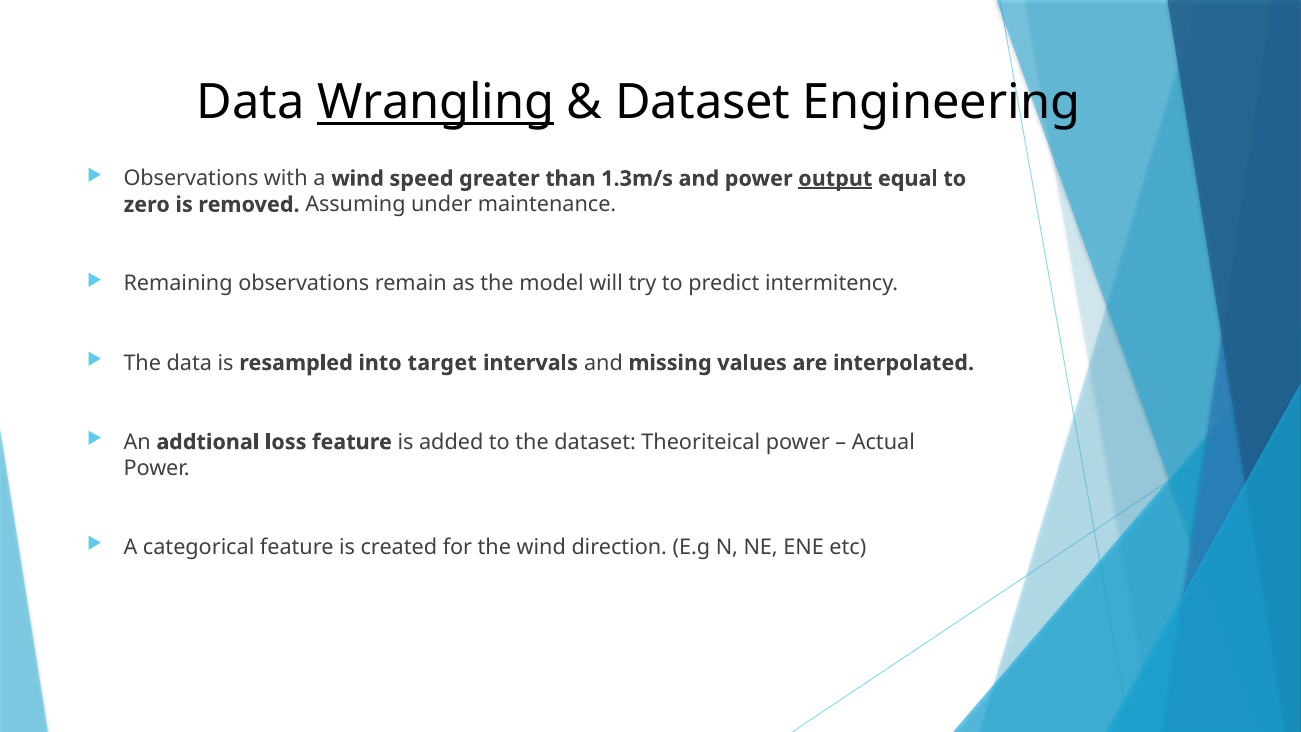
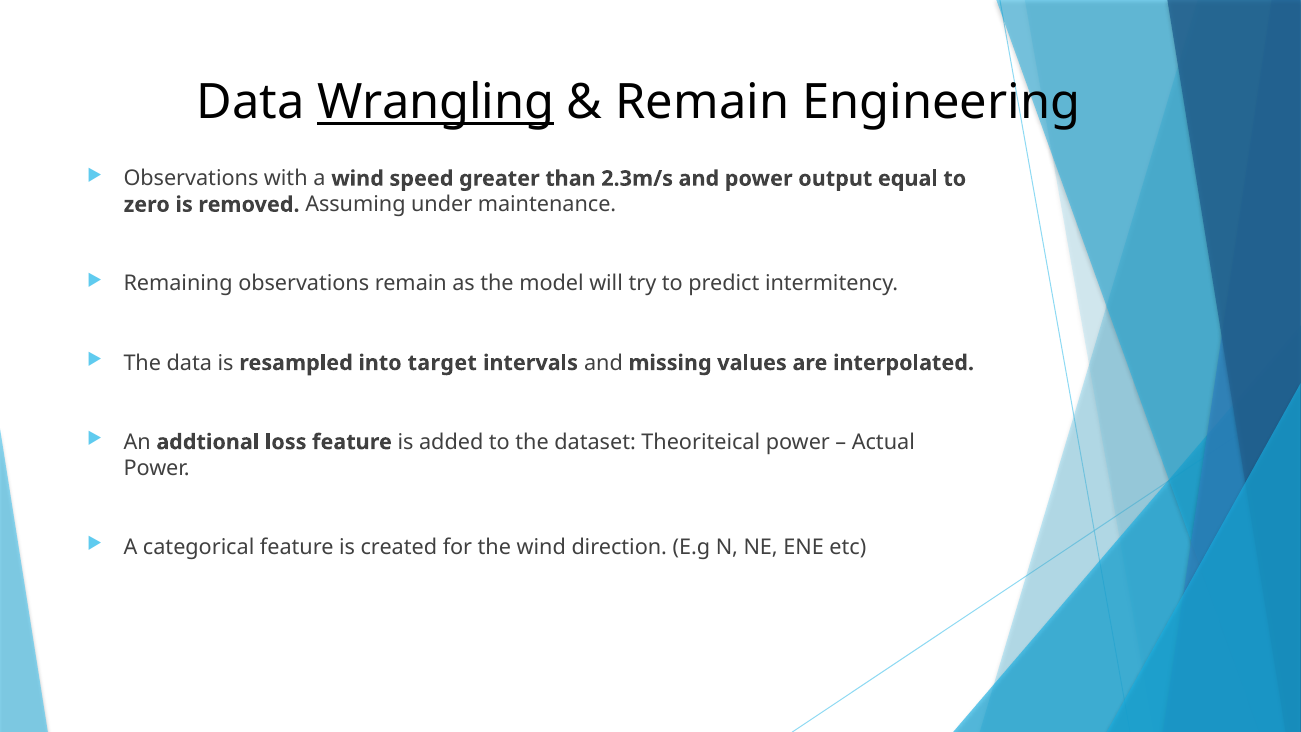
Dataset at (703, 103): Dataset -> Remain
1.3m/s: 1.3m/s -> 2.3m/s
output underline: present -> none
